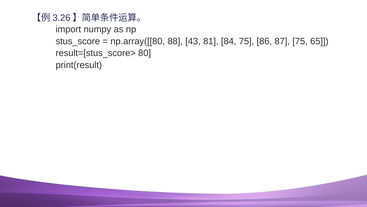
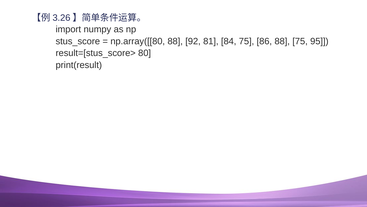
43: 43 -> 92
86 87: 87 -> 88
65: 65 -> 95
